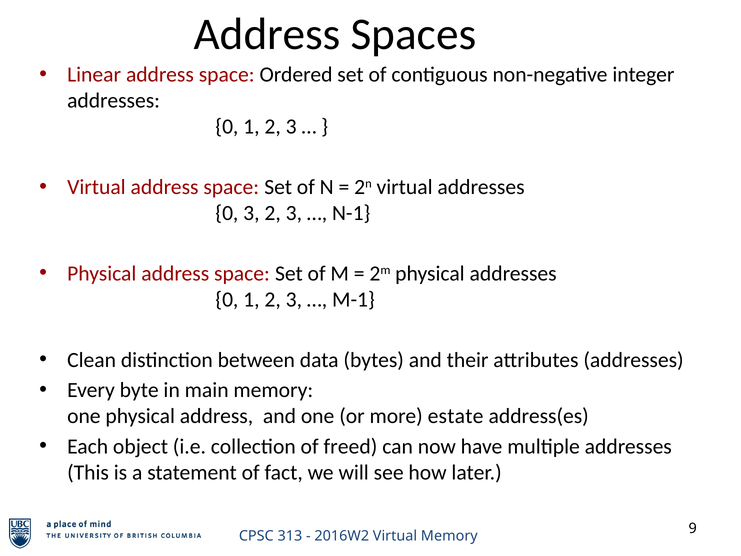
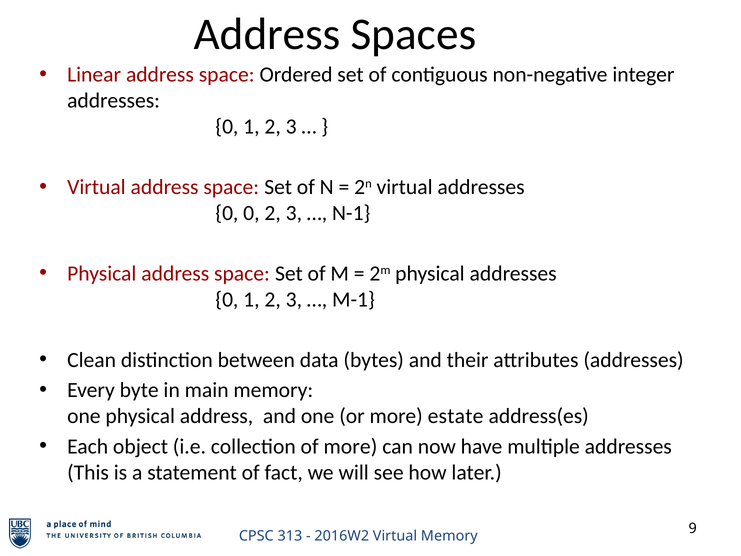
0 3: 3 -> 0
of freed: freed -> more
